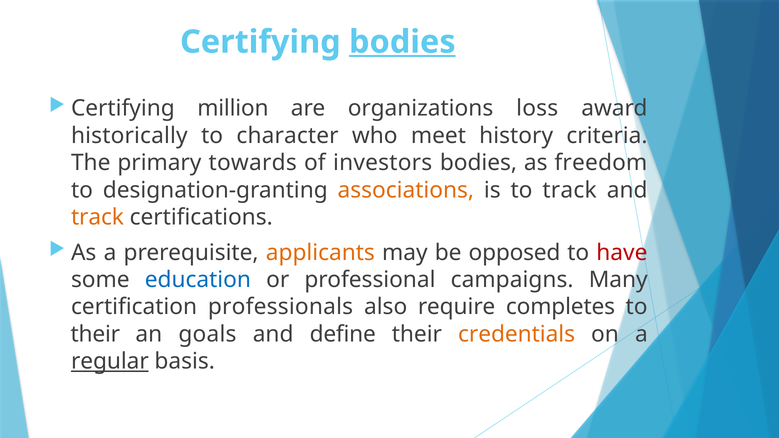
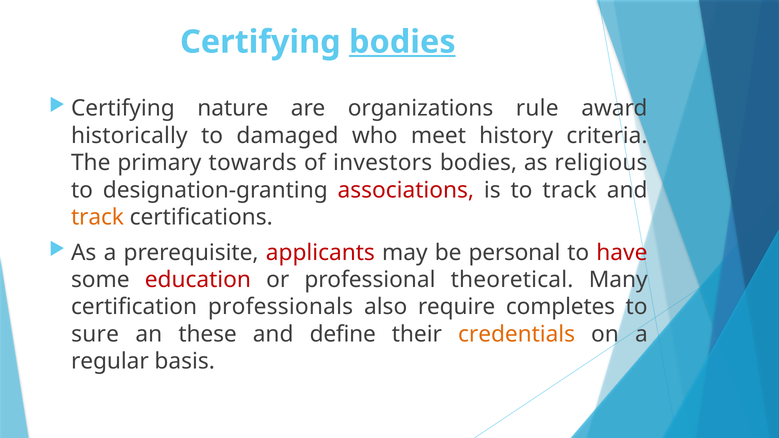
million: million -> nature
loss: loss -> rule
character: character -> damaged
freedom: freedom -> religious
associations colour: orange -> red
applicants colour: orange -> red
opposed: opposed -> personal
education colour: blue -> red
campaigns: campaigns -> theoretical
their at (95, 334): their -> sure
goals: goals -> these
regular underline: present -> none
